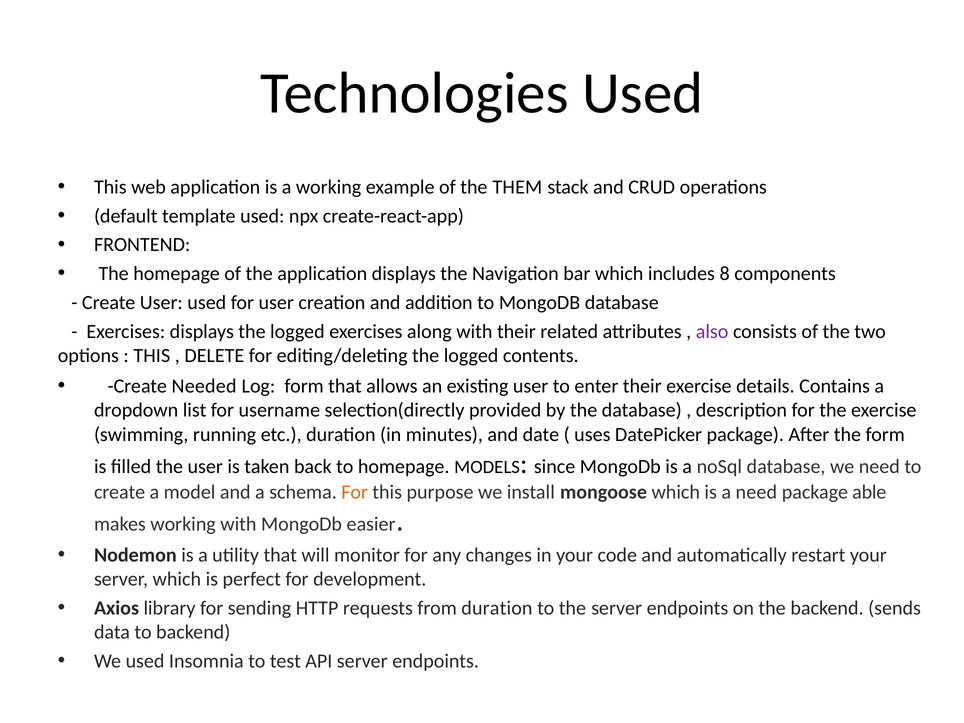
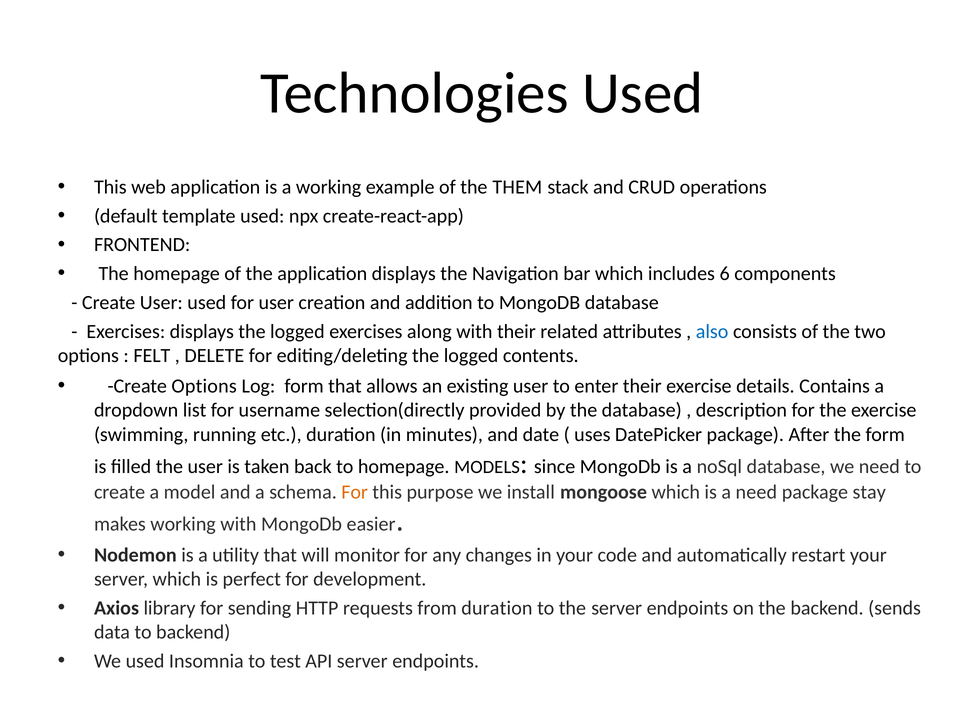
8: 8 -> 6
also colour: purple -> blue
THIS at (152, 356): THIS -> FELT
Create Needed: Needed -> Options
able: able -> stay
